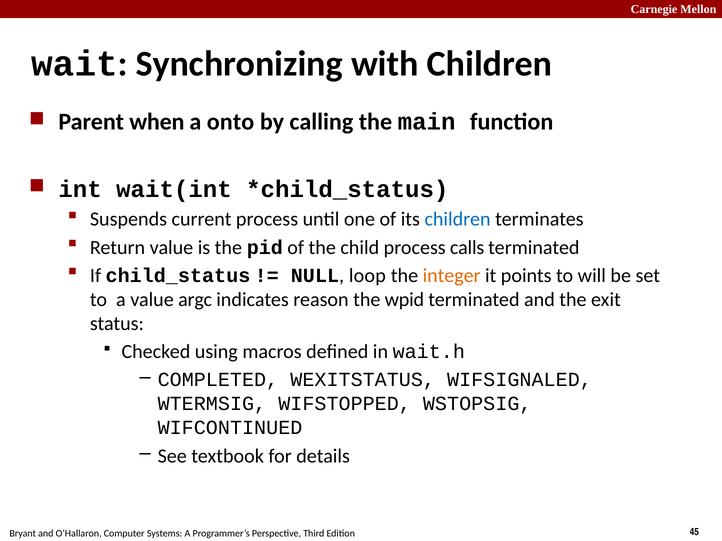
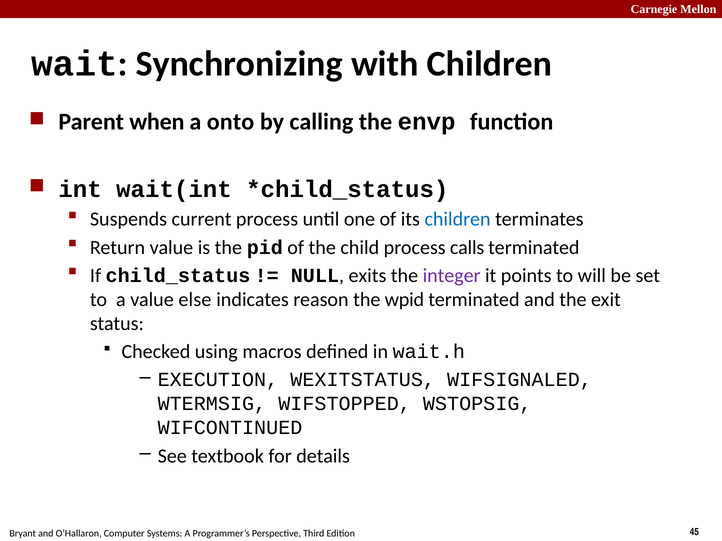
main: main -> envp
loop: loop -> exits
integer colour: orange -> purple
argc: argc -> else
COMPLETED: COMPLETED -> EXECUTION
